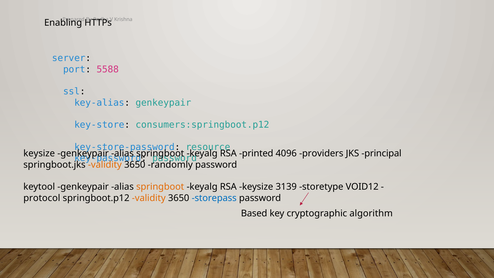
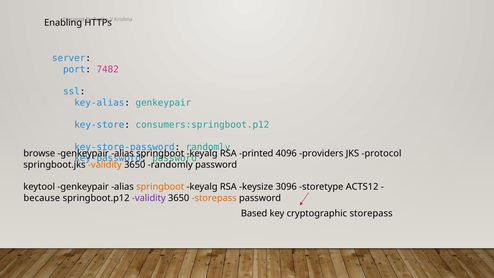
5588: 5588 -> 7482
key-store-password resource: resource -> randomly
keysize at (39, 153): keysize -> browse
principal: principal -> protocol
3139: 3139 -> 3096
VOID12: VOID12 -> ACTS12
protocol: protocol -> because
validity at (149, 198) colour: orange -> purple
storepass at (214, 198) colour: blue -> orange
cryptographic algorithm: algorithm -> storepass
